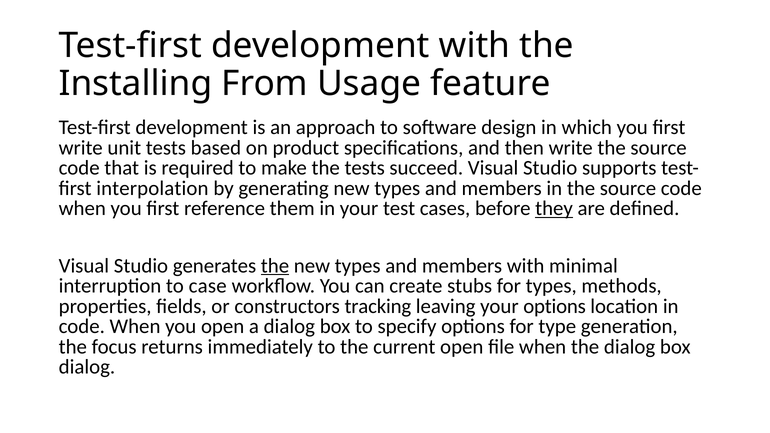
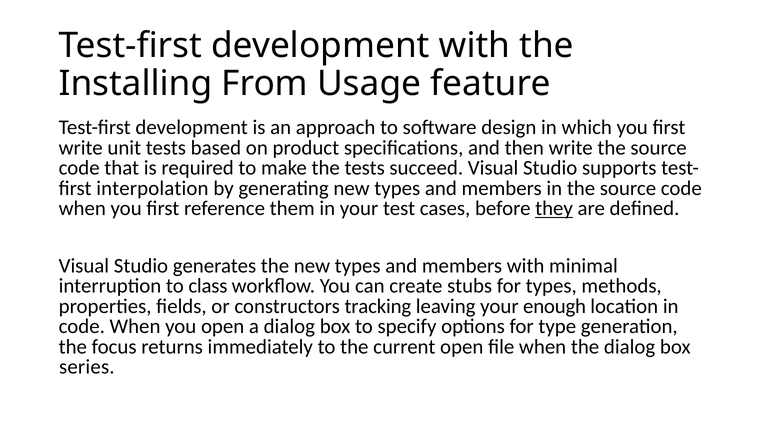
the at (275, 266) underline: present -> none
case: case -> class
your options: options -> enough
dialog at (87, 367): dialog -> series
